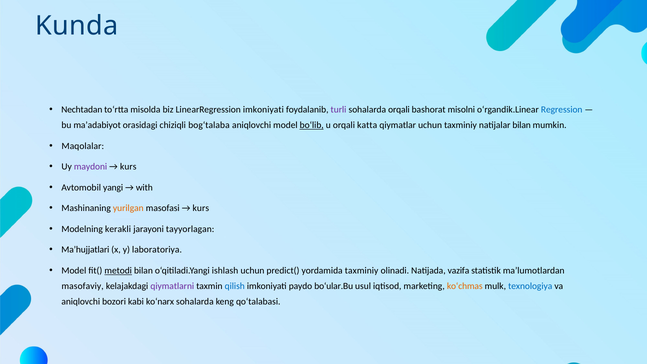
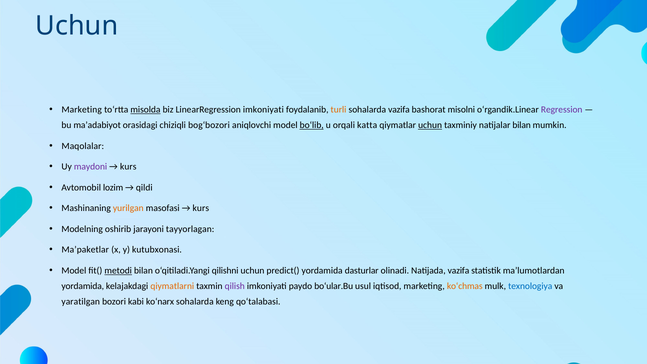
Kunda at (77, 26): Kunda -> Uchun
Nechtadan at (82, 110): Nechtadan -> Marketing
misolda underline: none -> present
turli colour: purple -> orange
sohalarda orqali: orqali -> vazifa
Regression colour: blue -> purple
bog‘talaba: bog‘talaba -> bog‘bozori
uchun at (430, 125) underline: none -> present
yangi: yangi -> lozim
with: with -> qildi
kerakli: kerakli -> oshirib
Ma’hujjatlari: Ma’hujjatlari -> Ma’paketlar
laboratoriya: laboratoriya -> kutubxonasi
ishlash: ishlash -> qilishni
yordamida taxminiy: taxminiy -> dasturlar
masofaviy at (83, 286): masofaviy -> yordamida
qiymatlarni colour: purple -> orange
qilish colour: blue -> purple
aniqlovchi at (81, 301): aniqlovchi -> yaratilgan
